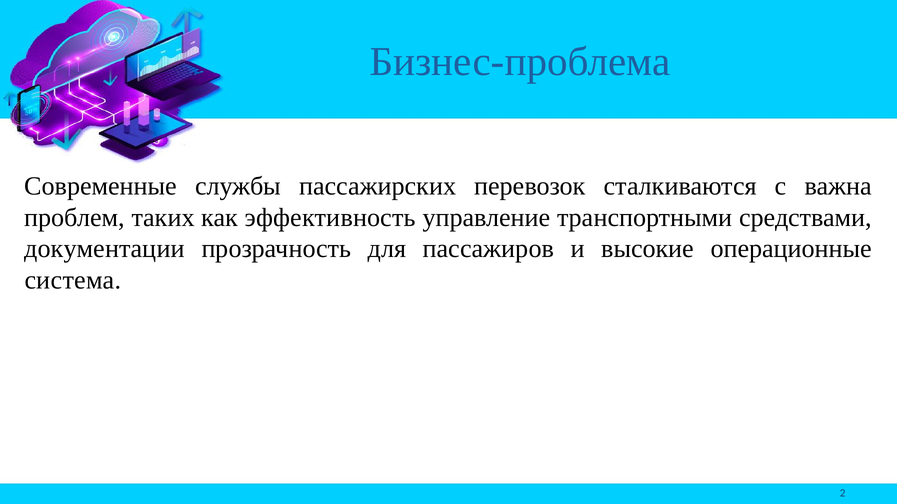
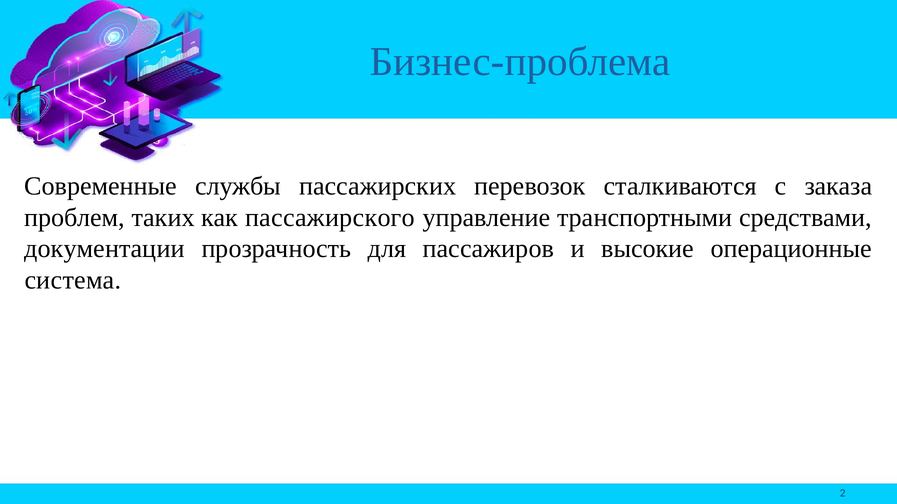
важна: важна -> заказа
эффективность: эффективность -> пассажирского
